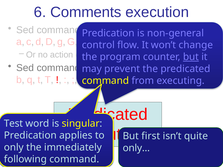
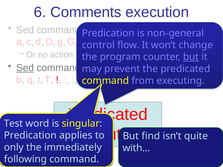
Sed at (25, 68) underline: none -> present
first: first -> find
only…: only… -> with…
